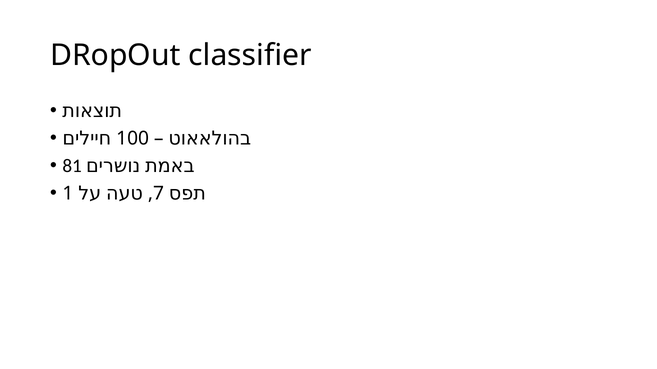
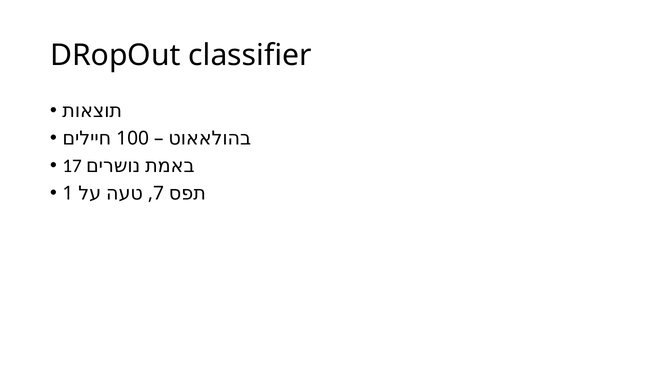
81: 81 -> 17
